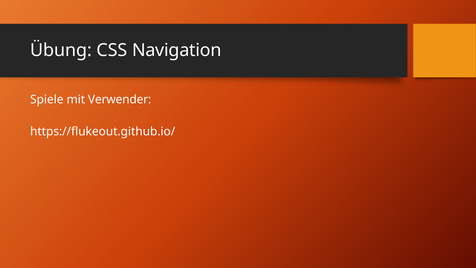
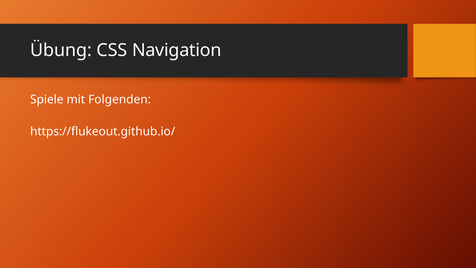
Verwender: Verwender -> Folgenden
